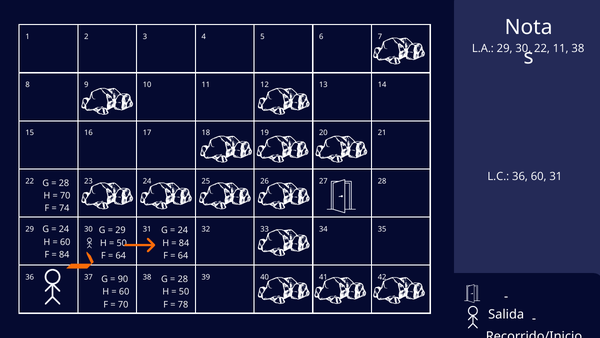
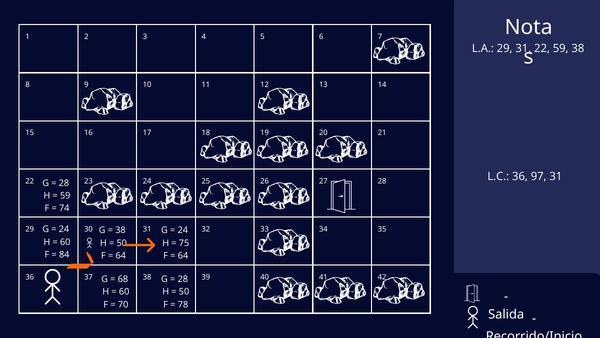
L.A 29 30: 30 -> 31
22 11: 11 -> 59
36 60: 60 -> 97
70 at (65, 195): 70 -> 59
29 at (120, 230): 29 -> 38
84 at (184, 243): 84 -> 75
90: 90 -> 68
